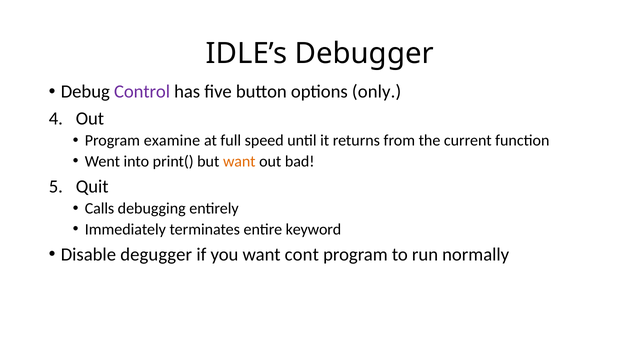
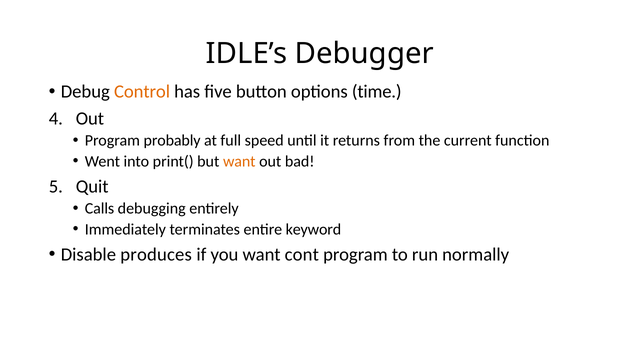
Control colour: purple -> orange
only: only -> time
examine: examine -> probably
degugger: degugger -> produces
